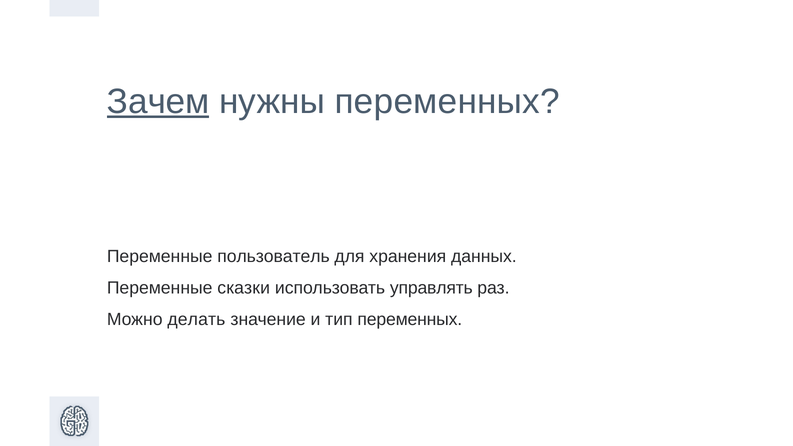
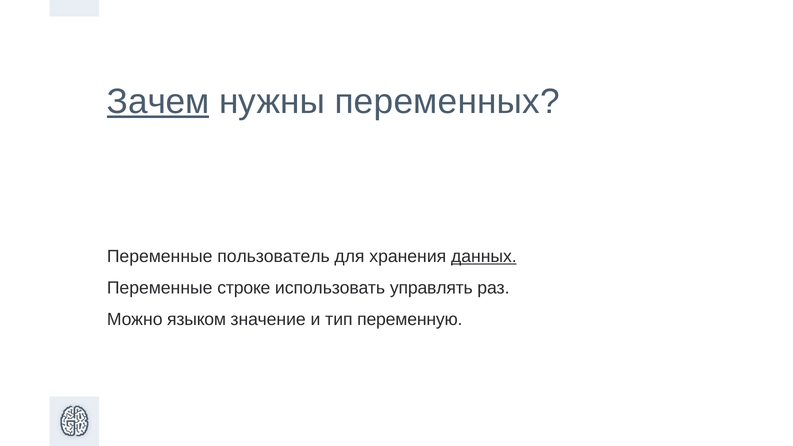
данных underline: none -> present
сказки: сказки -> строке
делать: делать -> языком
тип переменных: переменных -> переменную
